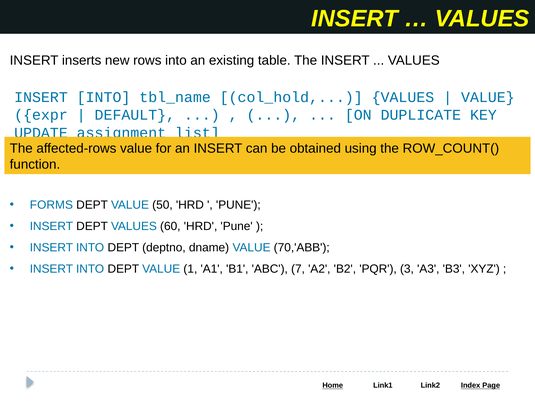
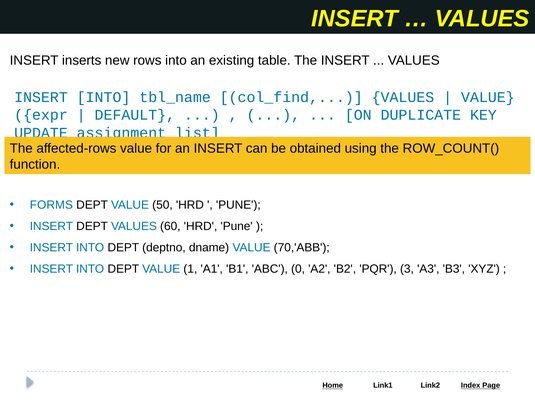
col_hold: col_hold -> col_find
7: 7 -> 0
